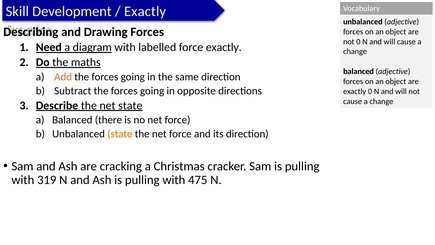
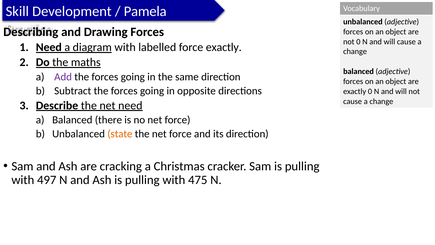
Exactly at (145, 11): Exactly -> Pamela
Add colour: orange -> purple
net state: state -> need
319: 319 -> 497
